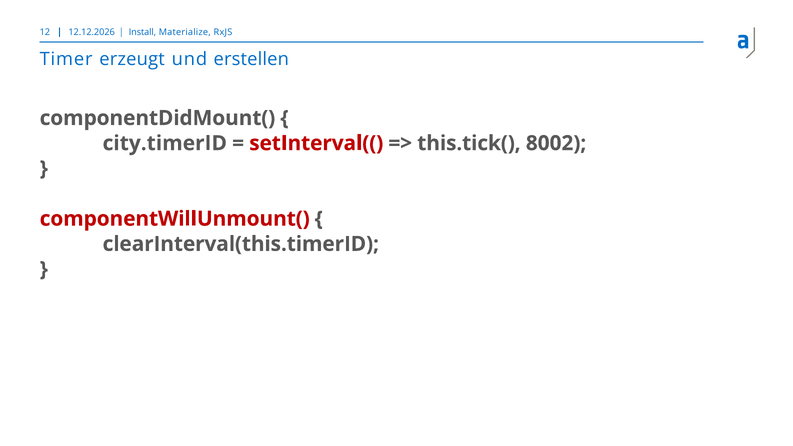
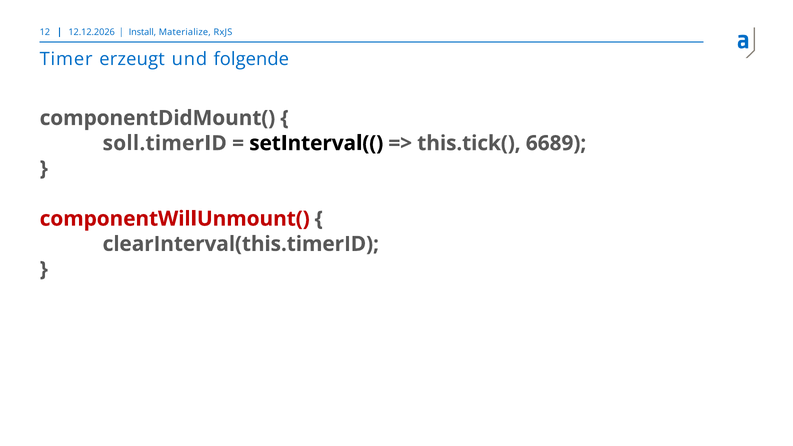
erstellen: erstellen -> folgende
city.timerID: city.timerID -> soll.timerID
setInterval(( colour: red -> black
8002: 8002 -> 6689
